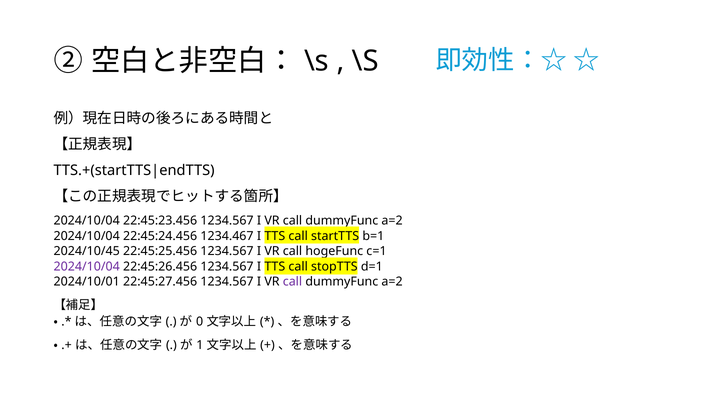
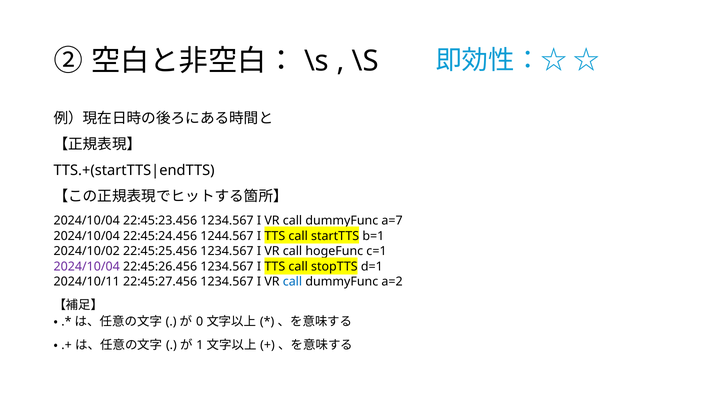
a=2 at (392, 221): a=2 -> a=7
1234.467: 1234.467 -> 1244.567
2024/10/45: 2024/10/45 -> 2024/10/02
2024/10/01: 2024/10/01 -> 2024/10/11
call at (292, 282) colour: purple -> blue
